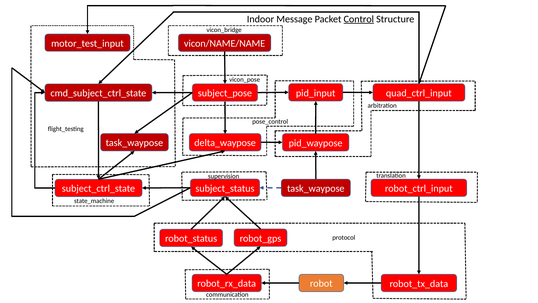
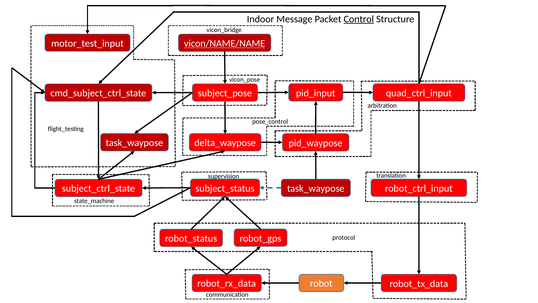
vicon/NAME/NAME underline: none -> present
